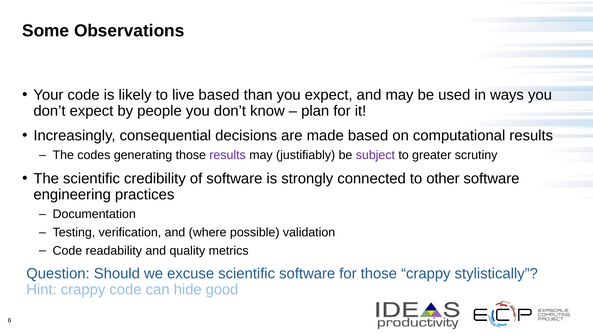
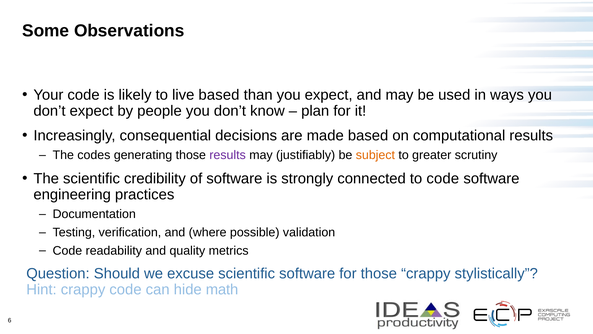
subject colour: purple -> orange
to other: other -> code
good: good -> math
